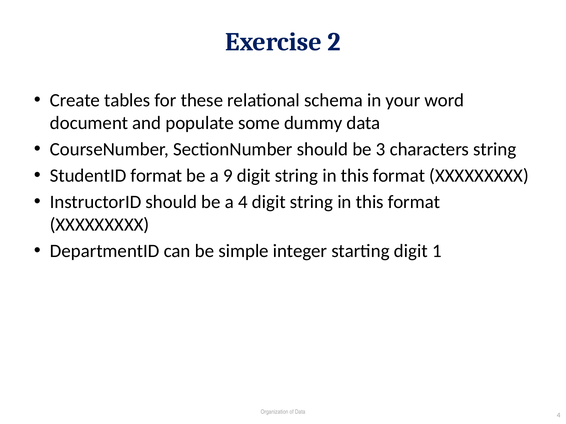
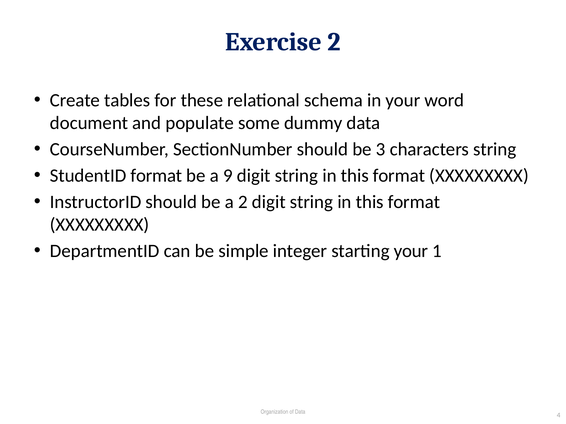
a 4: 4 -> 2
starting digit: digit -> your
